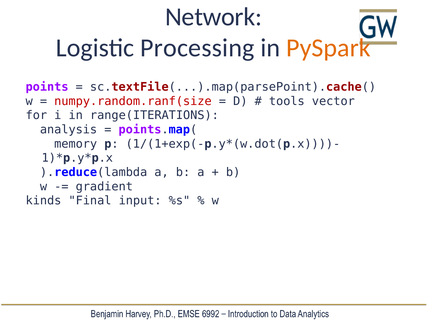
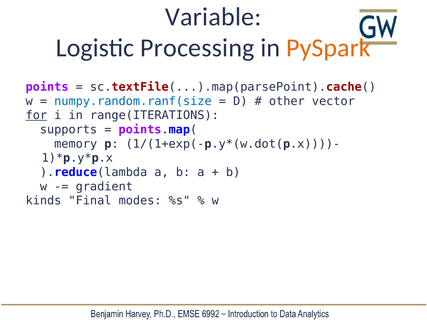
Network: Network -> Variable
numpy.random.ranf(size colour: red -> blue
tools: tools -> other
for underline: none -> present
analysis: analysis -> supports
input: input -> modes
